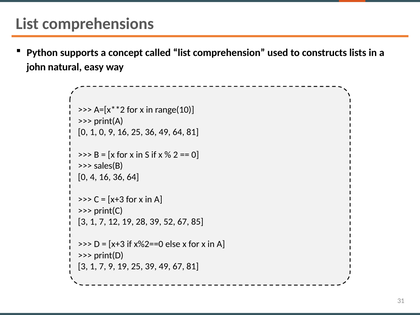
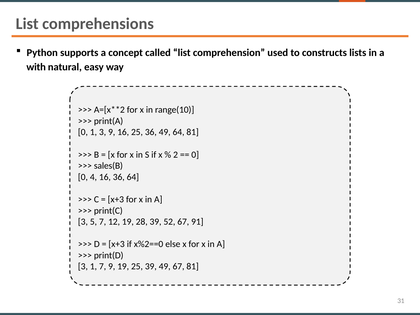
john: john -> with
1 0: 0 -> 3
1 at (93, 222): 1 -> 5
85: 85 -> 91
